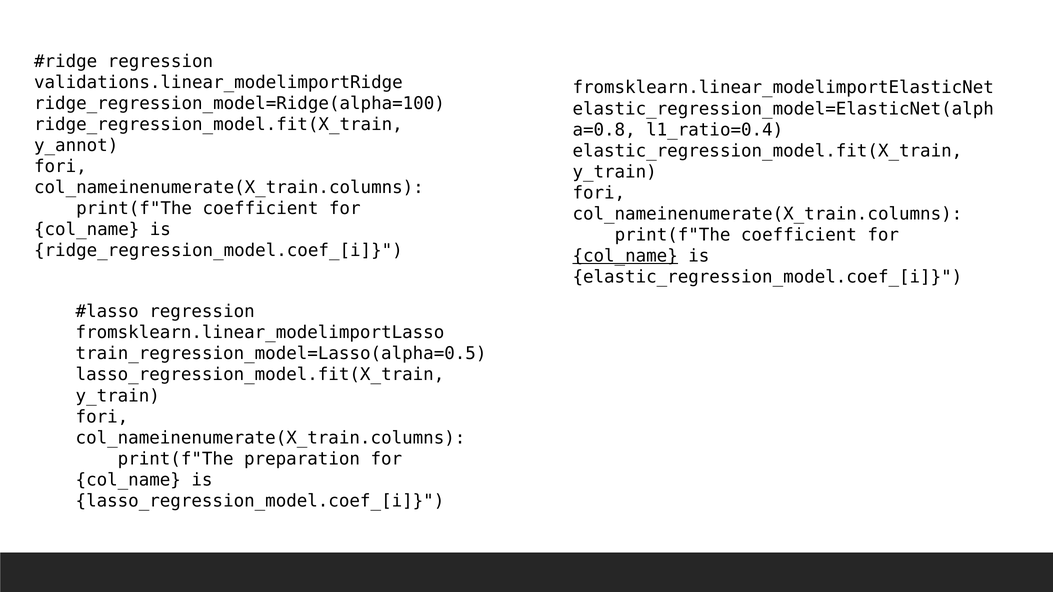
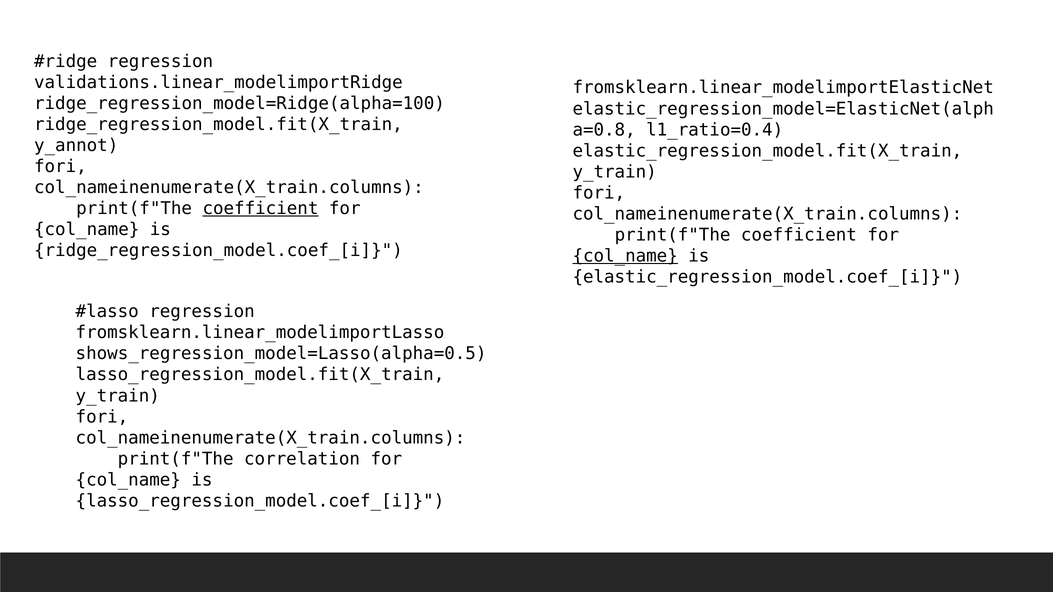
coefficient at (260, 209) underline: none -> present
train_regression_model=Lasso(alpha=0.5: train_regression_model=Lasso(alpha=0.5 -> shows_regression_model=Lasso(alpha=0.5
preparation: preparation -> correlation
